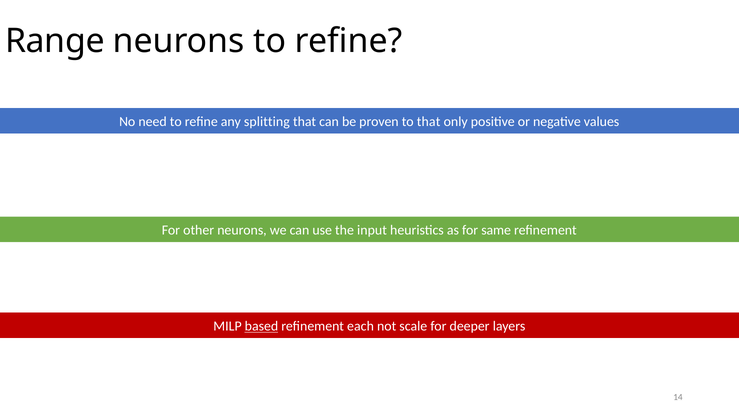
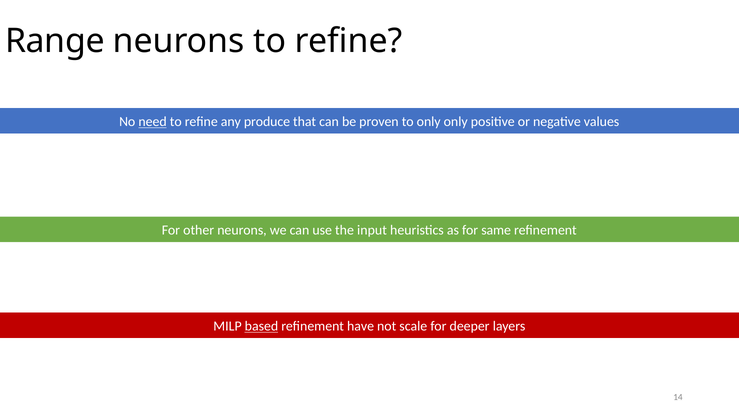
need underline: none -> present
splitting: splitting -> produce
to that: that -> only
each: each -> have
